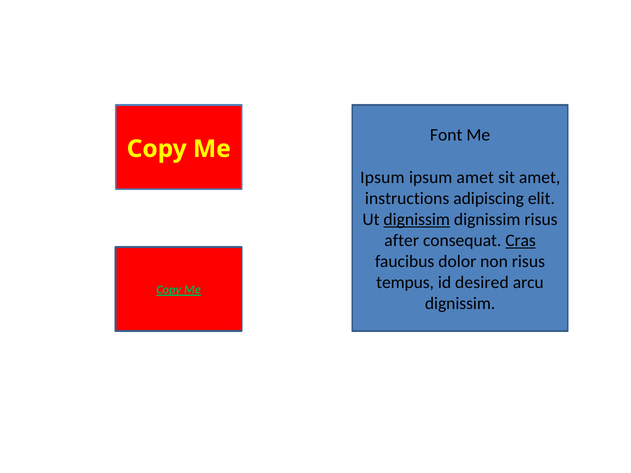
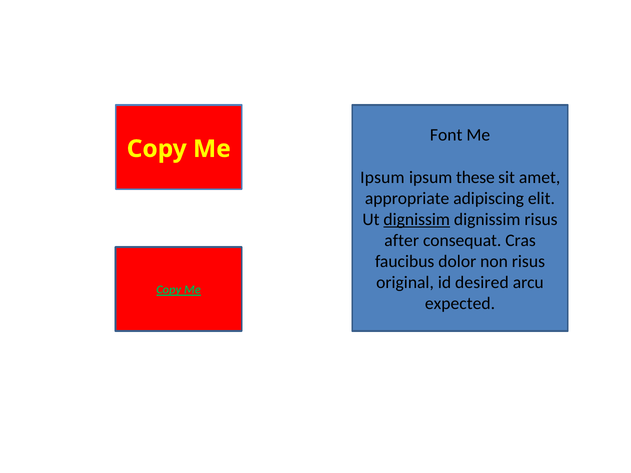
ipsum amet: amet -> these
instructions: instructions -> appropriate
Cras underline: present -> none
tempus: tempus -> original
dignissim at (460, 304): dignissim -> expected
